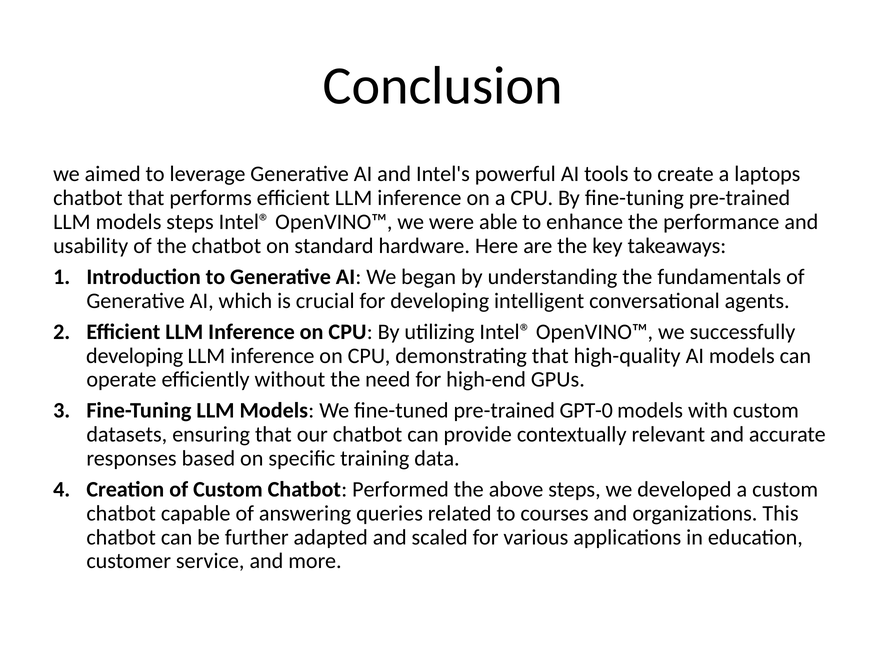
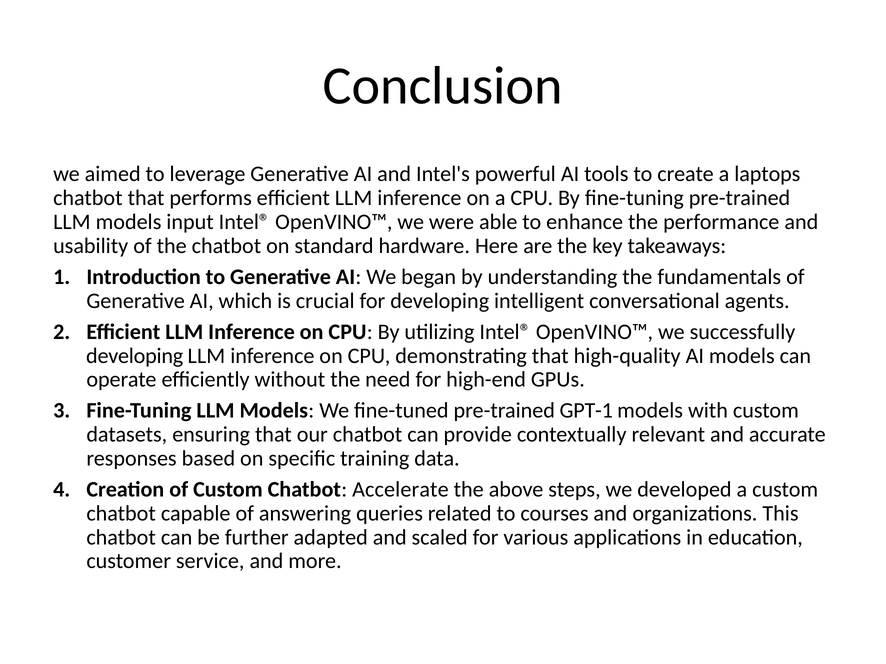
models steps: steps -> input
GPT-0: GPT-0 -> GPT-1
Performed: Performed -> Accelerate
